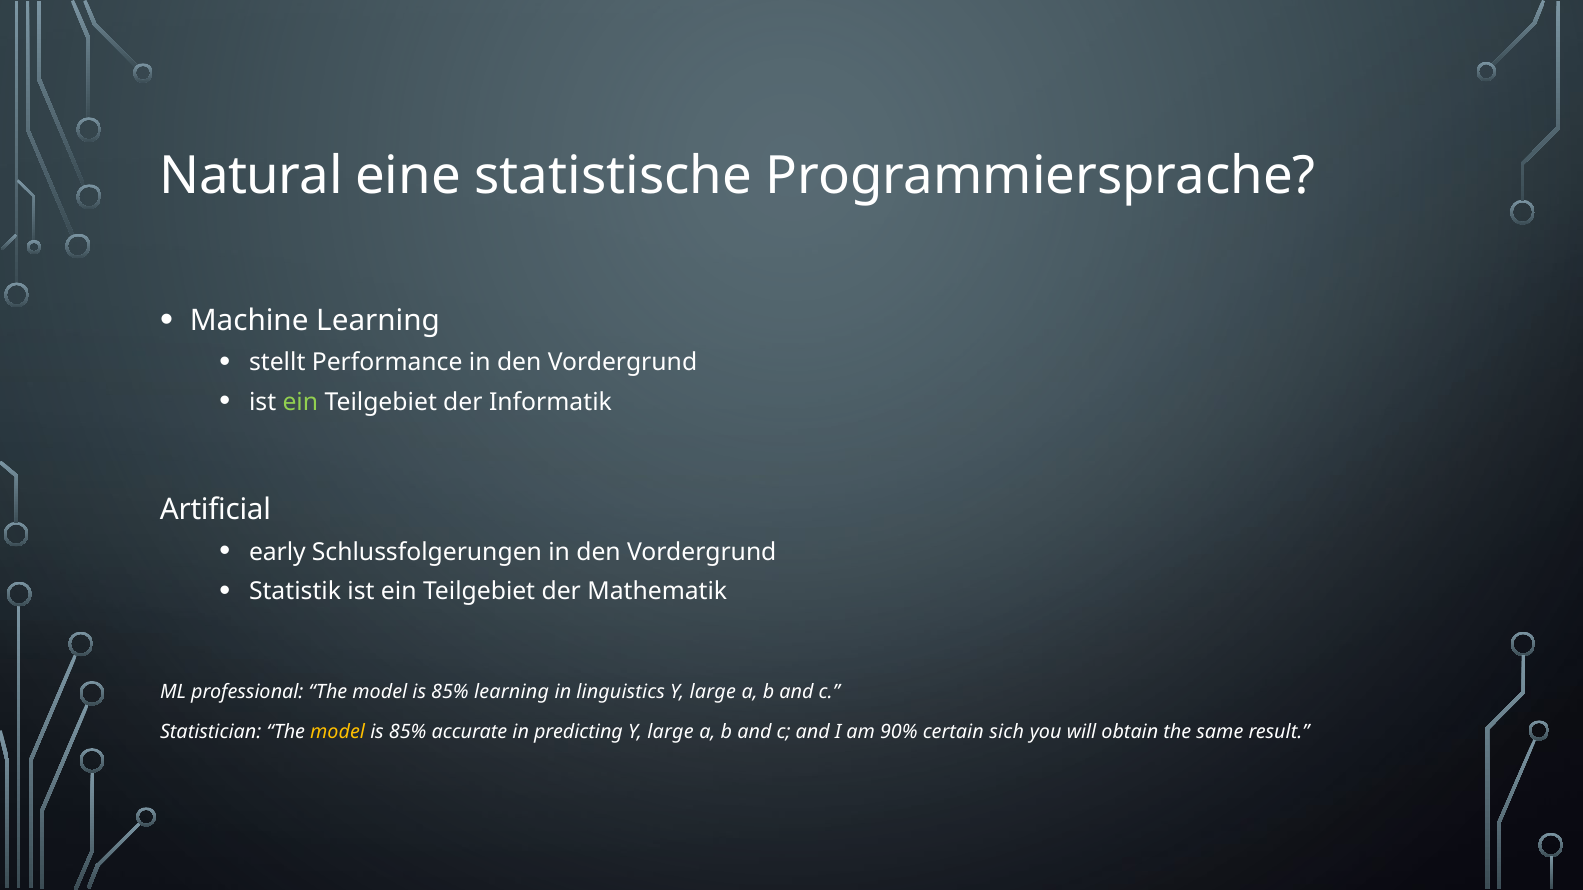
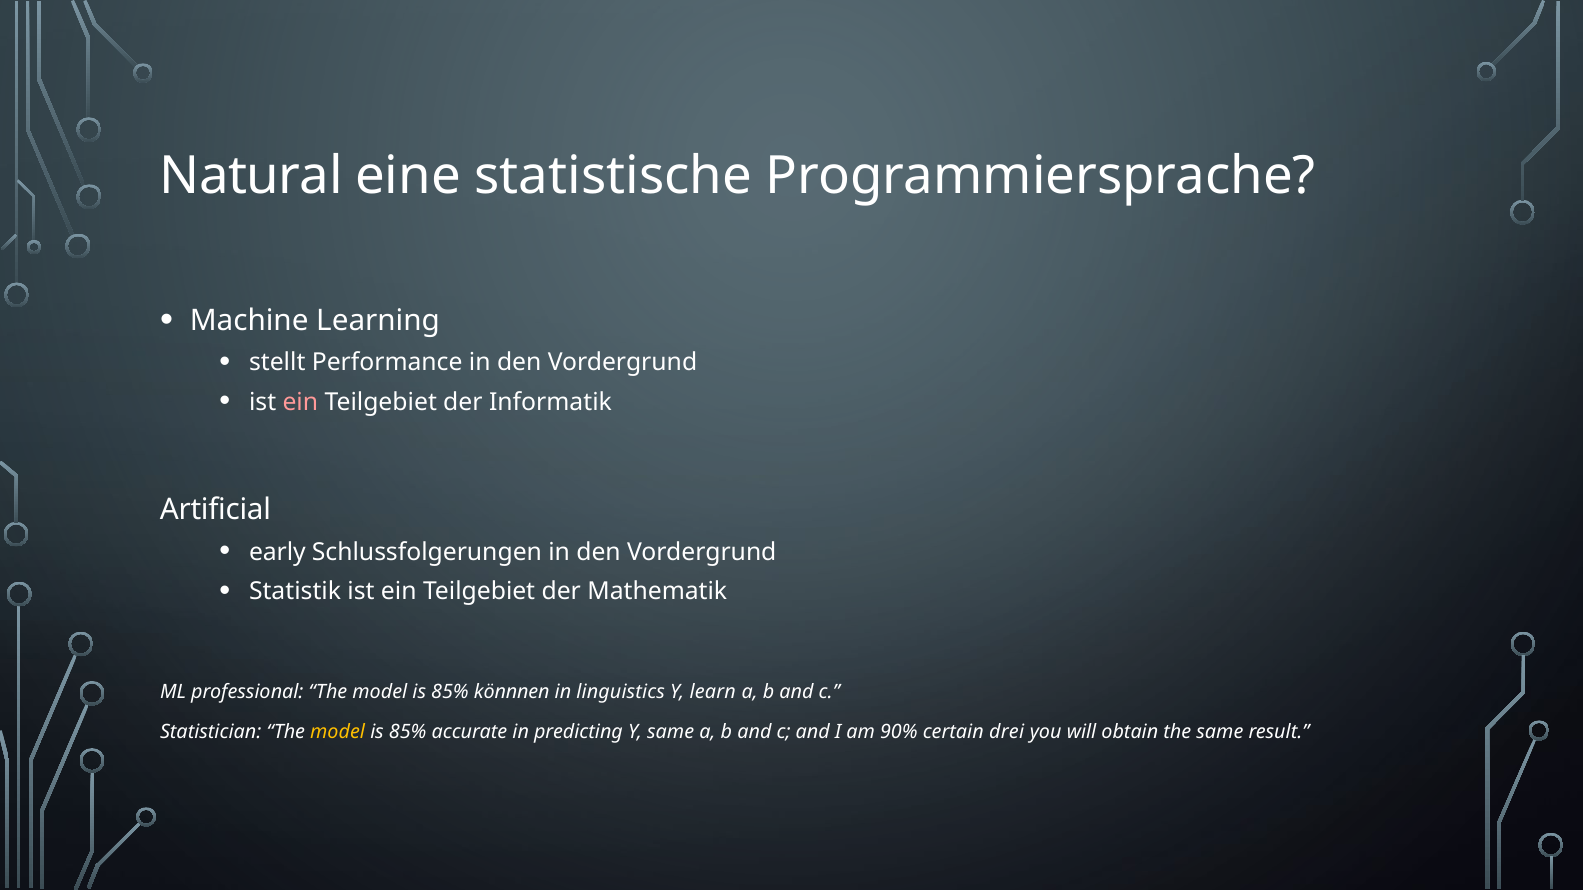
ein at (300, 402) colour: light green -> pink
85% learning: learning -> könnnen
large at (713, 692): large -> learn
predicting Y large: large -> same
sich: sich -> drei
